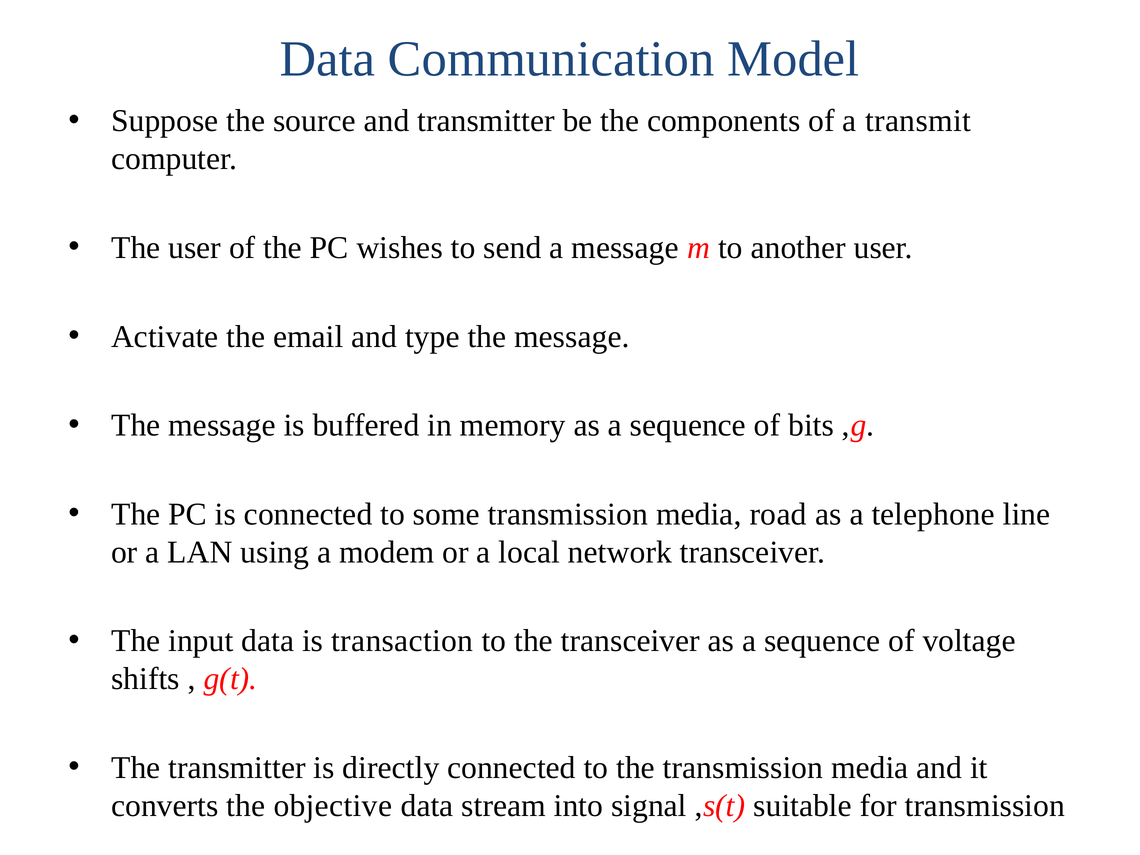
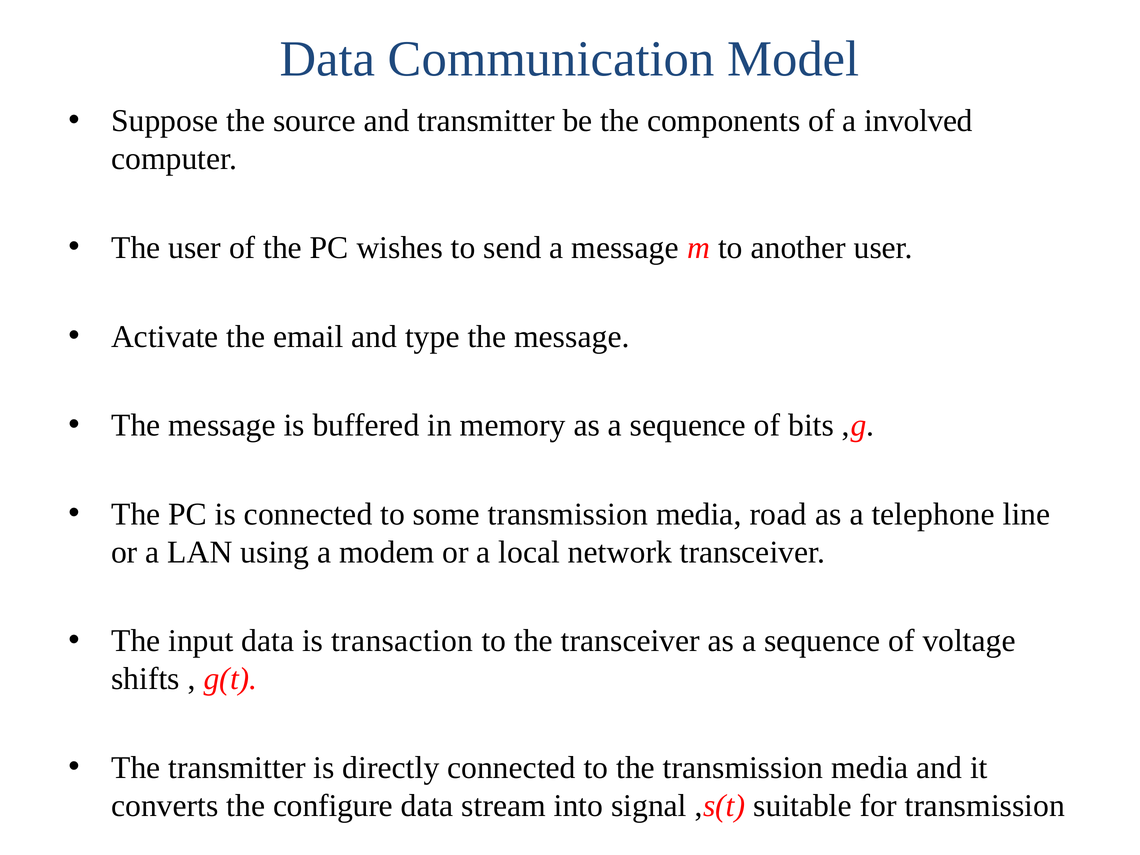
transmit: transmit -> involved
objective: objective -> configure
